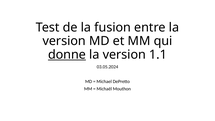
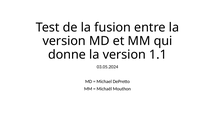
donne underline: present -> none
